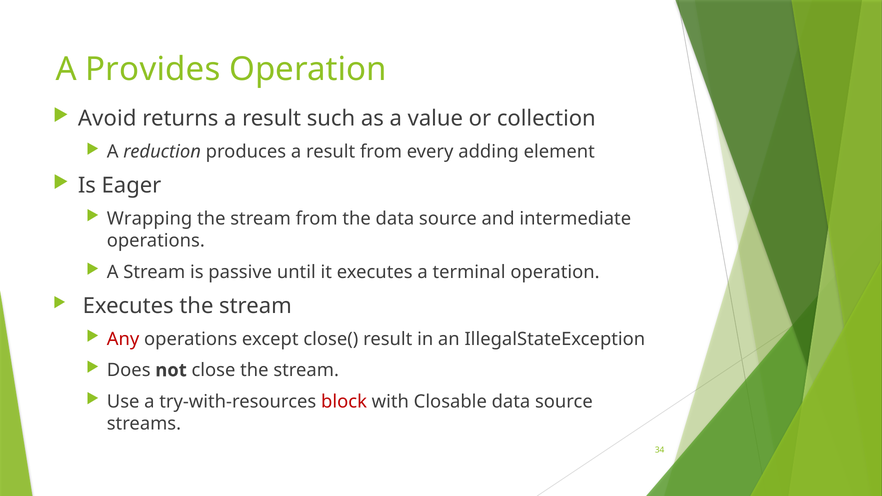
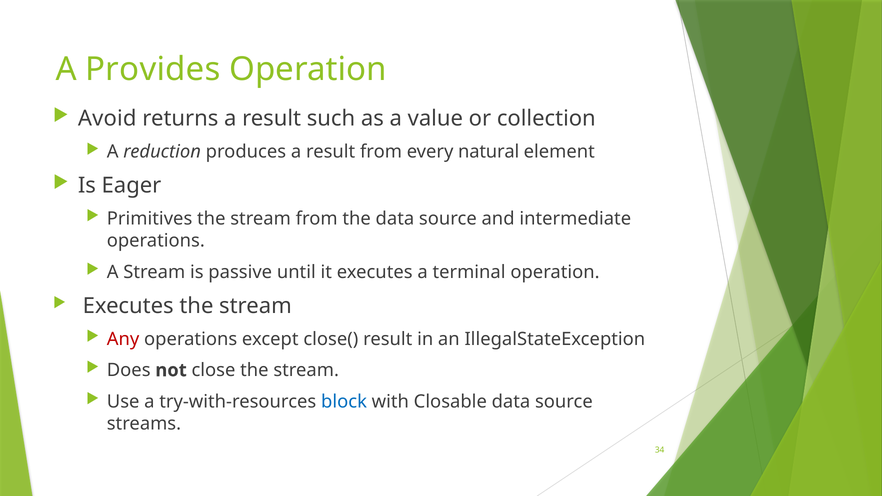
adding: adding -> natural
Wrapping: Wrapping -> Primitives
block colour: red -> blue
